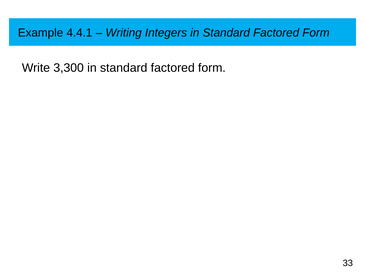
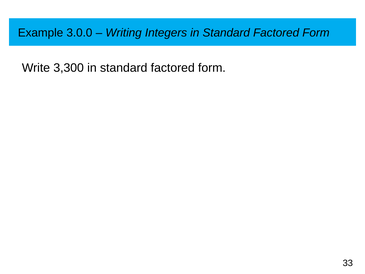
4.4.1: 4.4.1 -> 3.0.0
